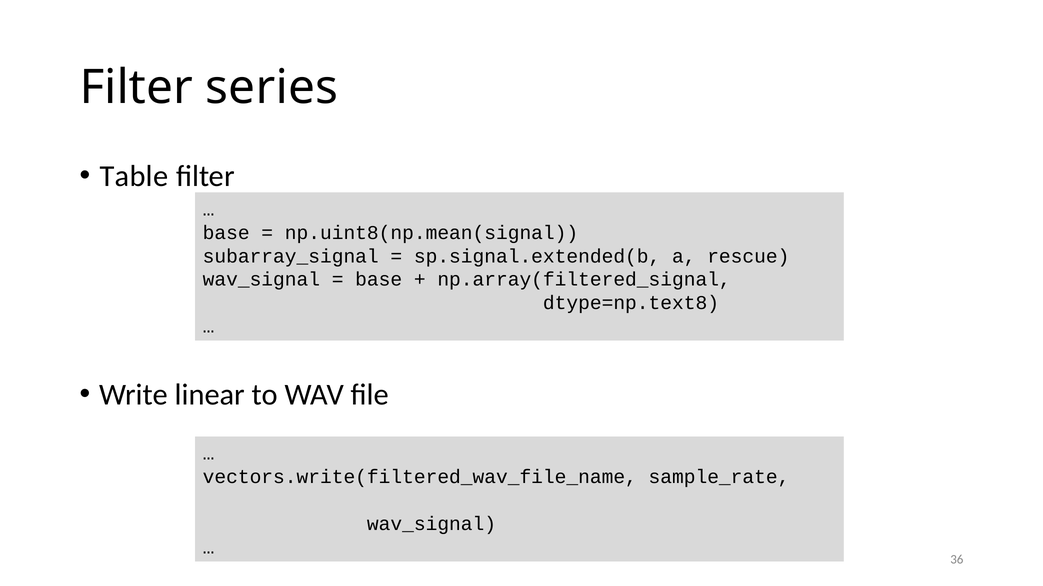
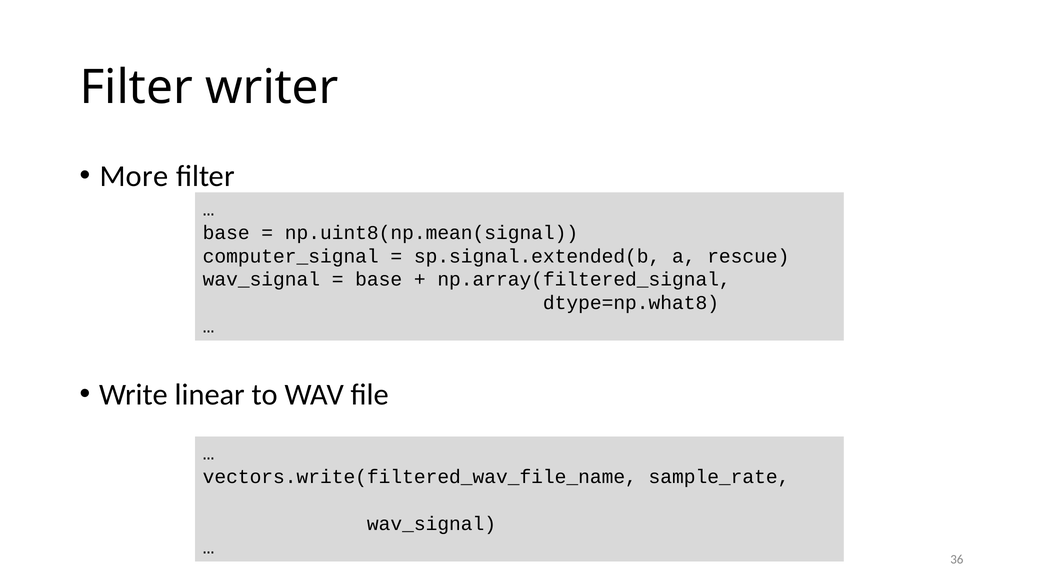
series: series -> writer
Table: Table -> More
subarray_signal: subarray_signal -> computer_signal
dtype=np.text8: dtype=np.text8 -> dtype=np.what8
